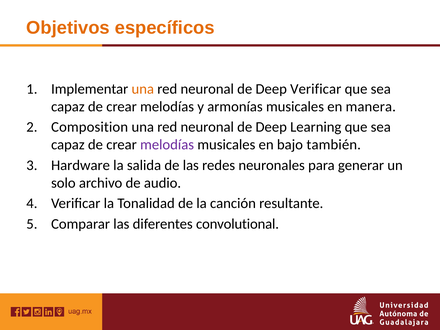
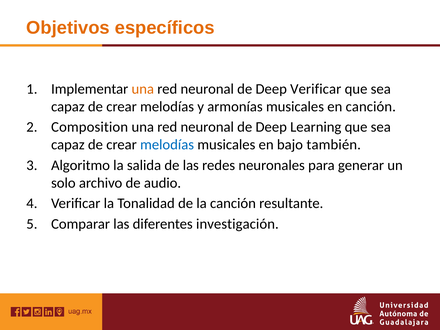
en manera: manera -> canción
melodías at (167, 145) colour: purple -> blue
Hardware: Hardware -> Algoritmo
convolutional: convolutional -> investigación
